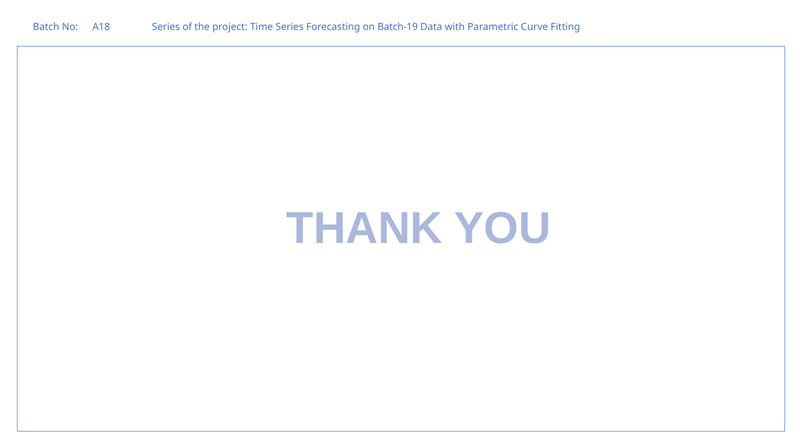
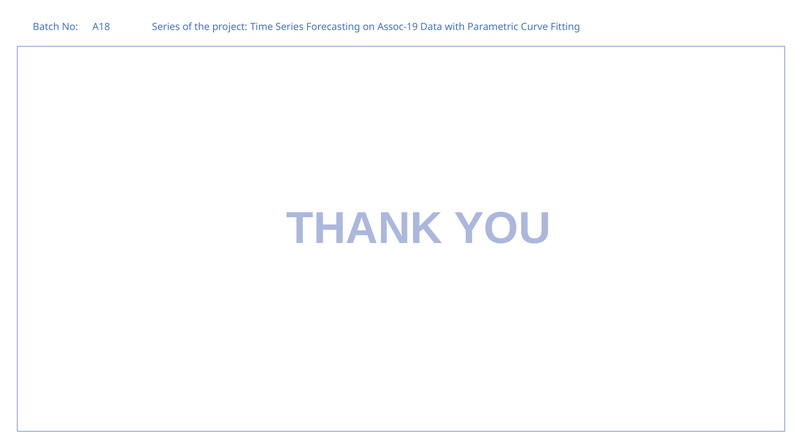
Batch-19: Batch-19 -> Assoc-19
